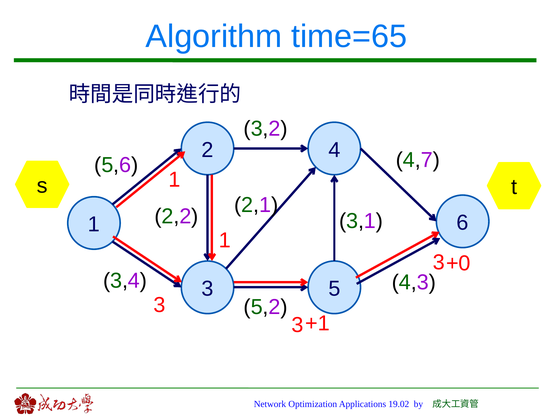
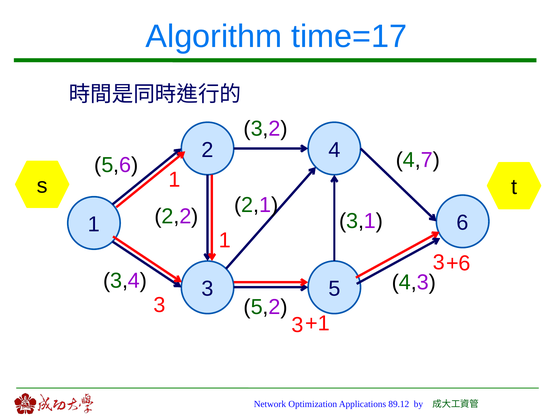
time=65: time=65 -> time=17
+0: +0 -> +6
19.02: 19.02 -> 89.12
